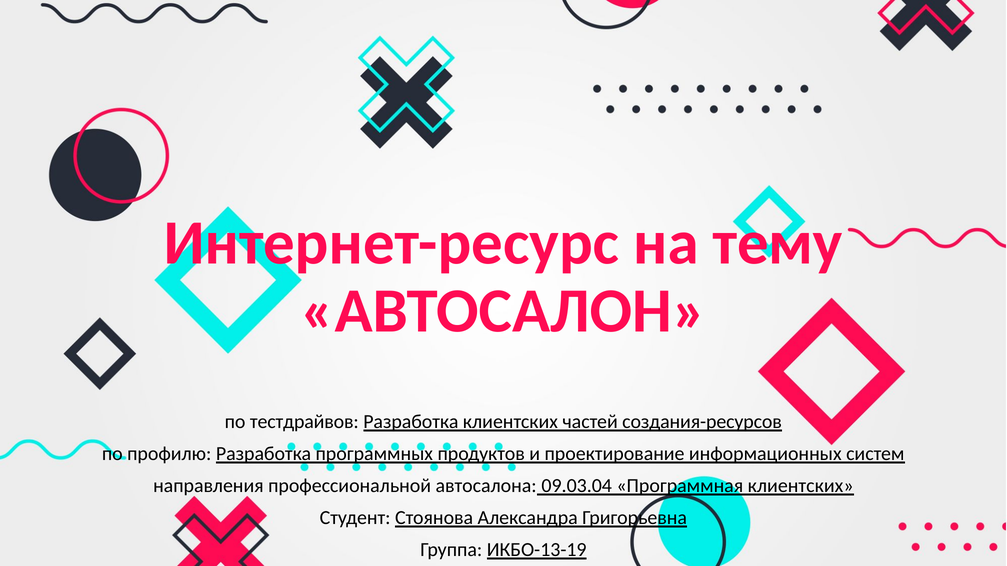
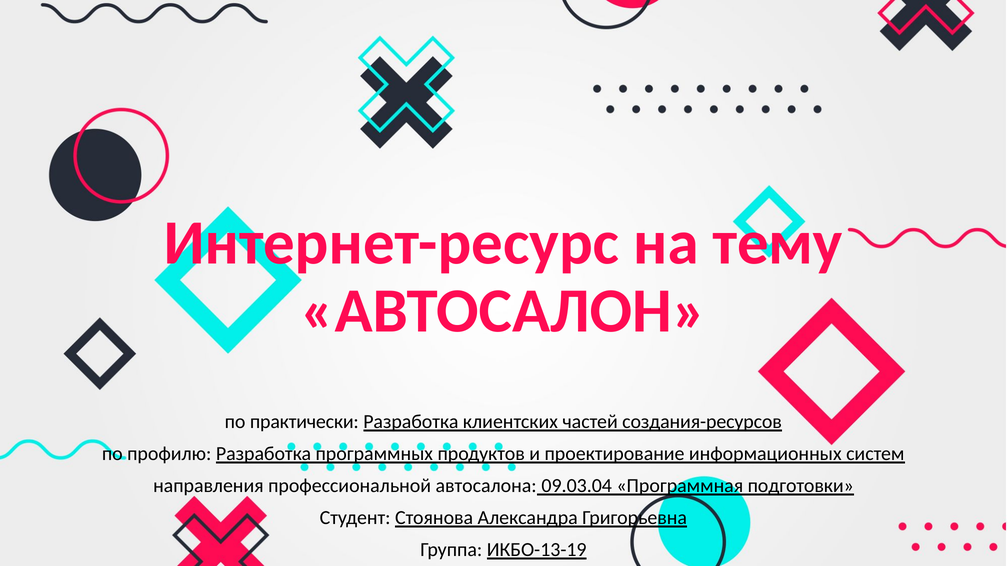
тестдрайвов: тестдрайвов -> практически
Программная клиентских: клиентских -> подготовки
